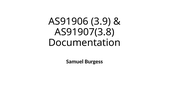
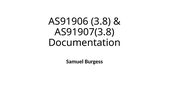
3.9: 3.9 -> 3.8
